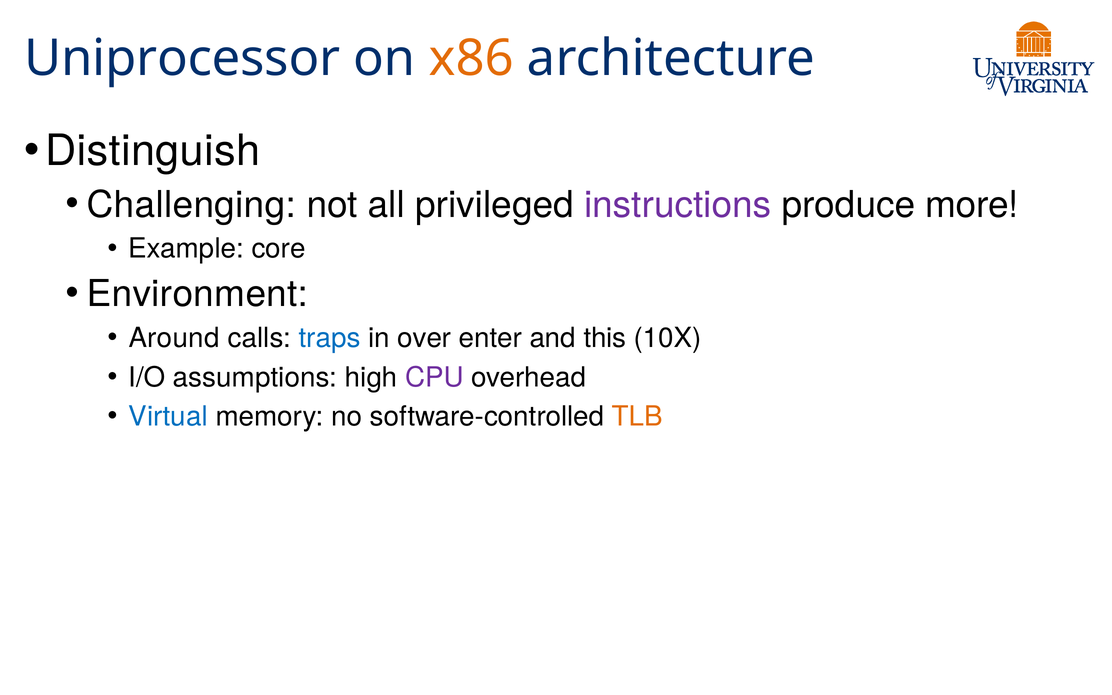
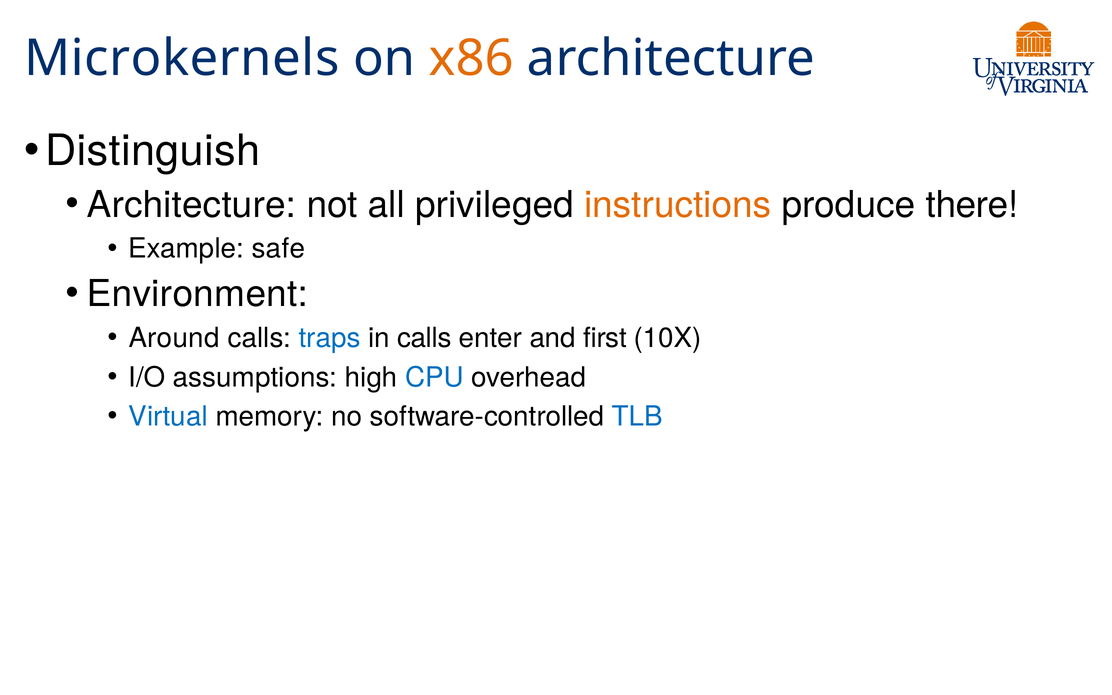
Uniprocessor: Uniprocessor -> Microkernels
Challenging at (191, 205): Challenging -> Architecture
instructions colour: purple -> orange
more: more -> there
core: core -> safe
in over: over -> calls
this: this -> first
CPU colour: purple -> blue
TLB colour: orange -> blue
